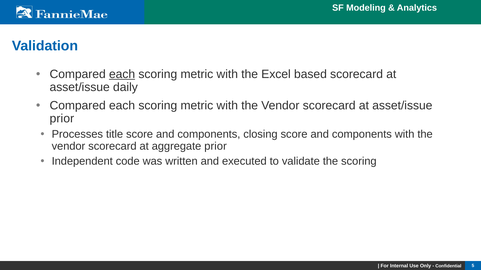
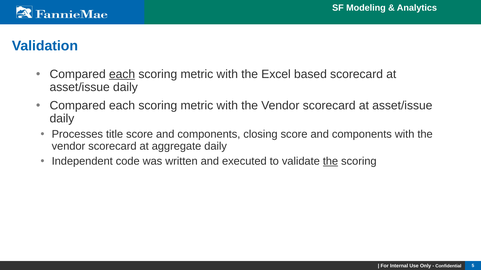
prior at (62, 119): prior -> daily
aggregate prior: prior -> daily
the at (330, 162) underline: none -> present
